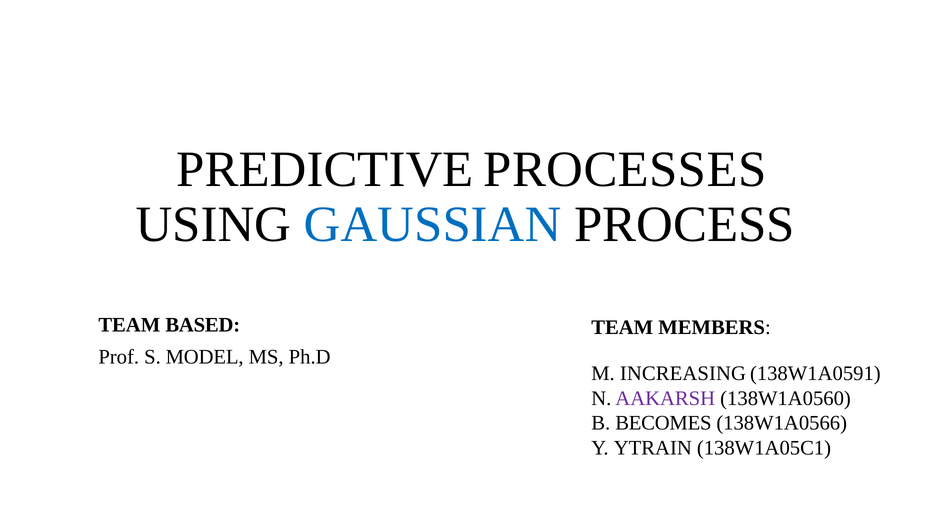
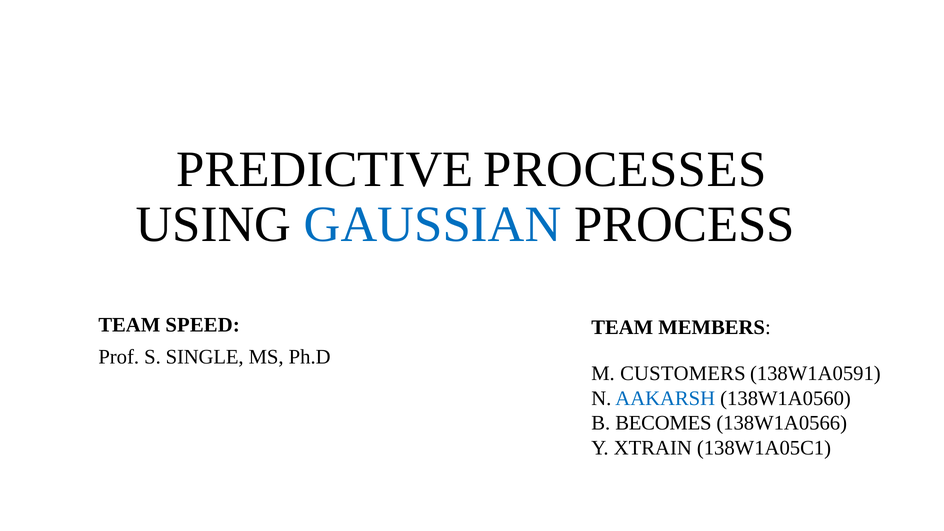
BASED: BASED -> SPEED
MODEL: MODEL -> SINGLE
INCREASING: INCREASING -> CUSTOMERS
AAKARSH colour: purple -> blue
YTRAIN: YTRAIN -> XTRAIN
